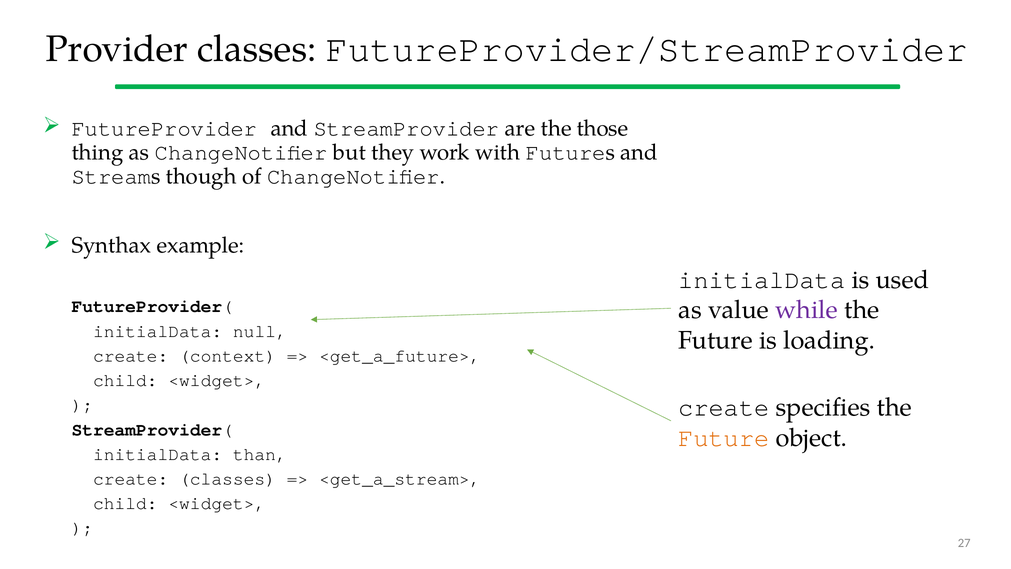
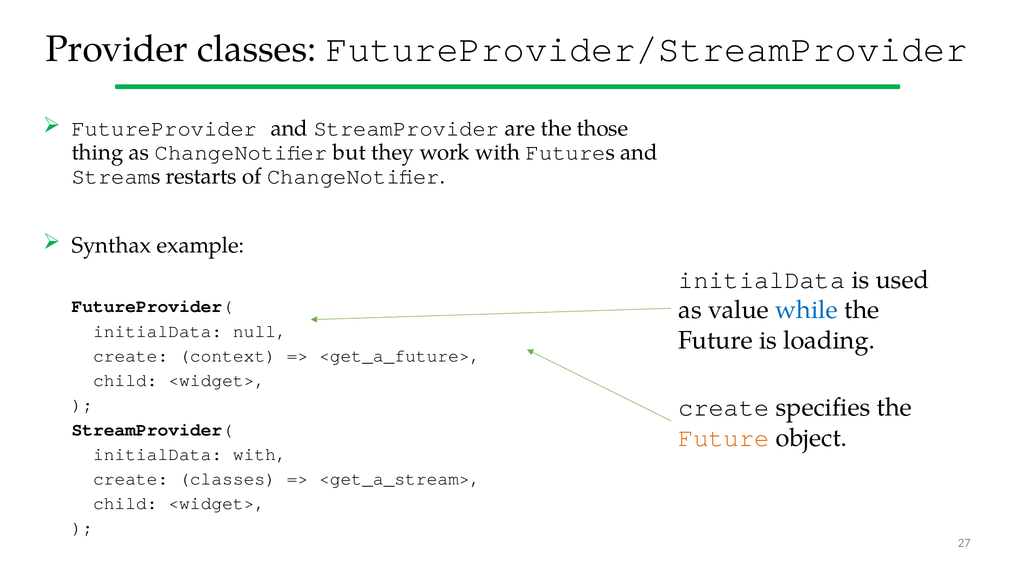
though: though -> restarts
while colour: purple -> blue
initialData than: than -> with
